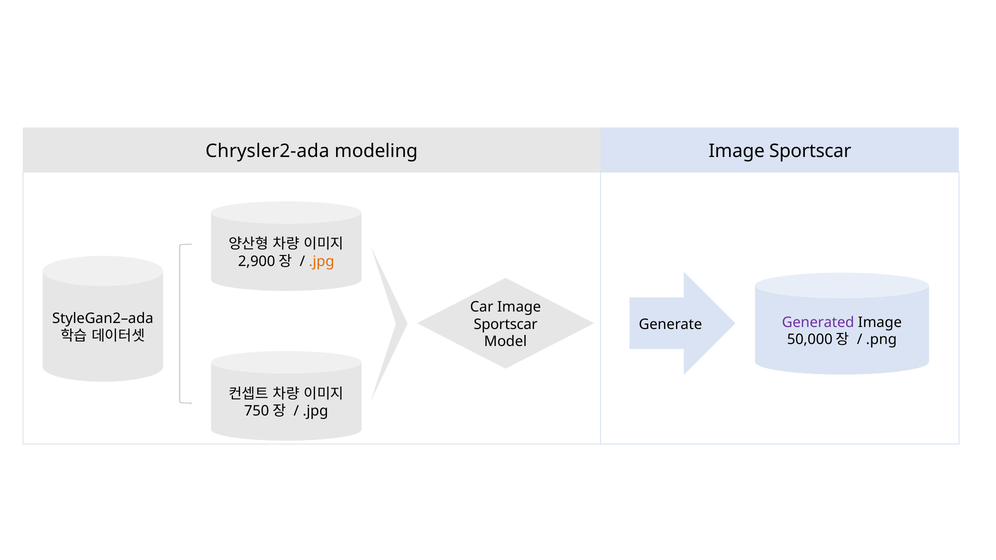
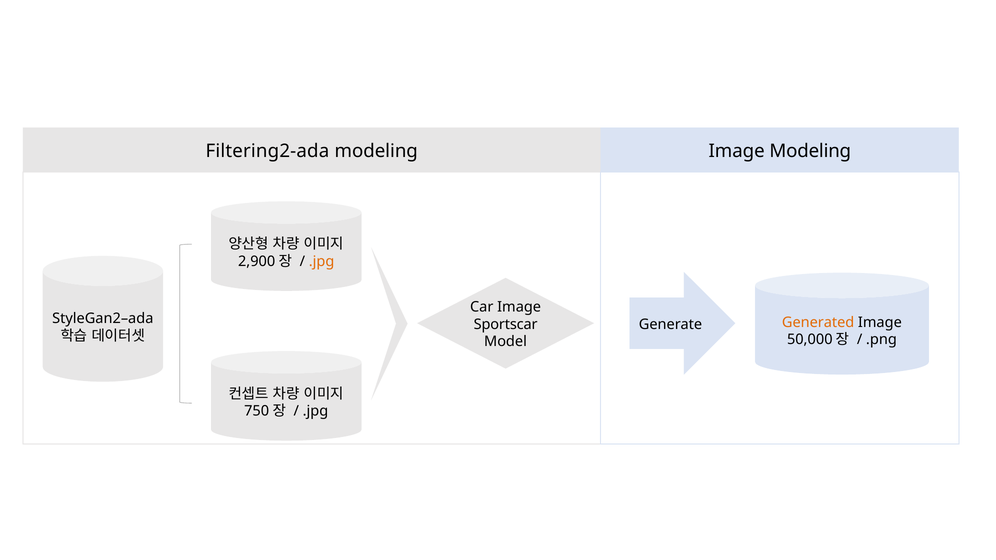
Chrysler2-ada: Chrysler2-ada -> Filtering2-ada
modeling Image Sportscar: Sportscar -> Modeling
Generated colour: purple -> orange
